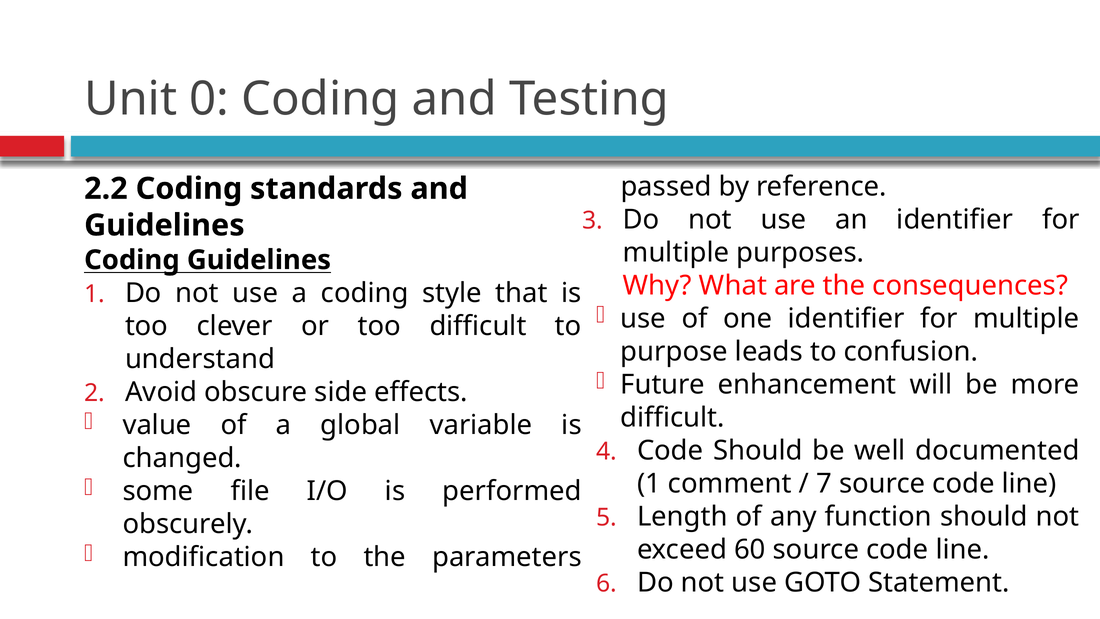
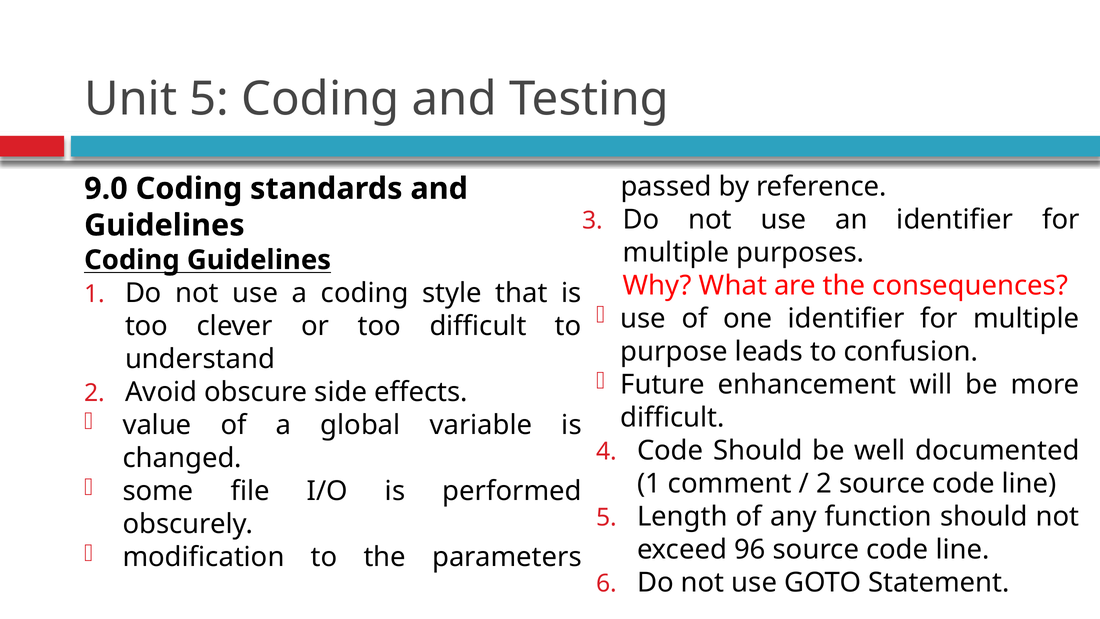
Unit 0: 0 -> 5
2.2: 2.2 -> 9.0
7 at (824, 484): 7 -> 2
60: 60 -> 96
